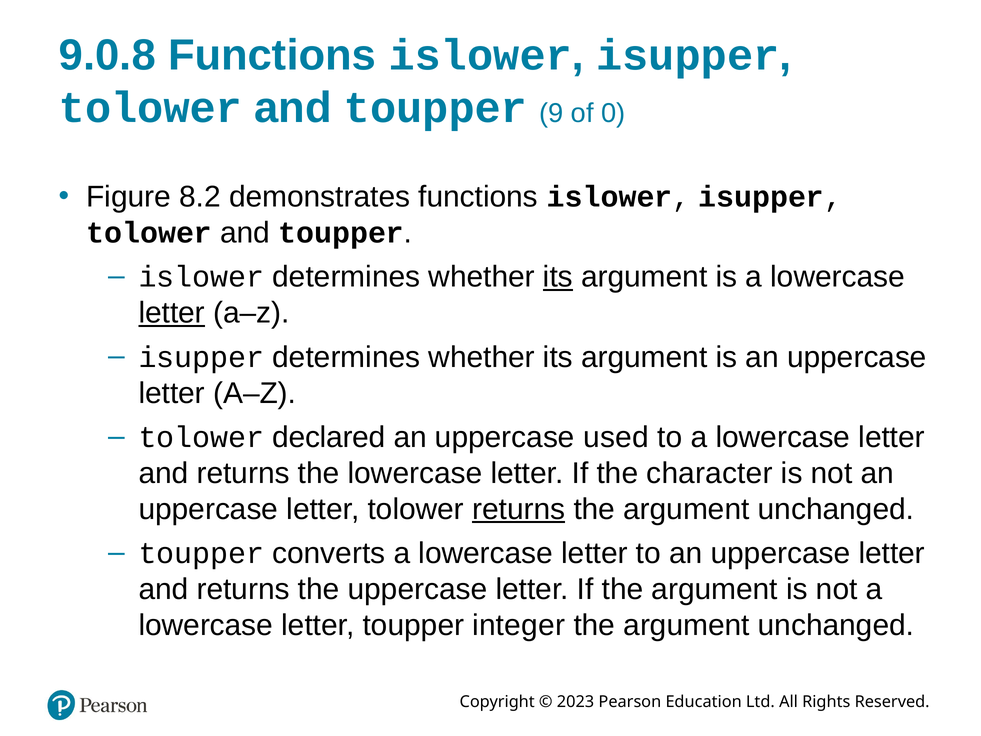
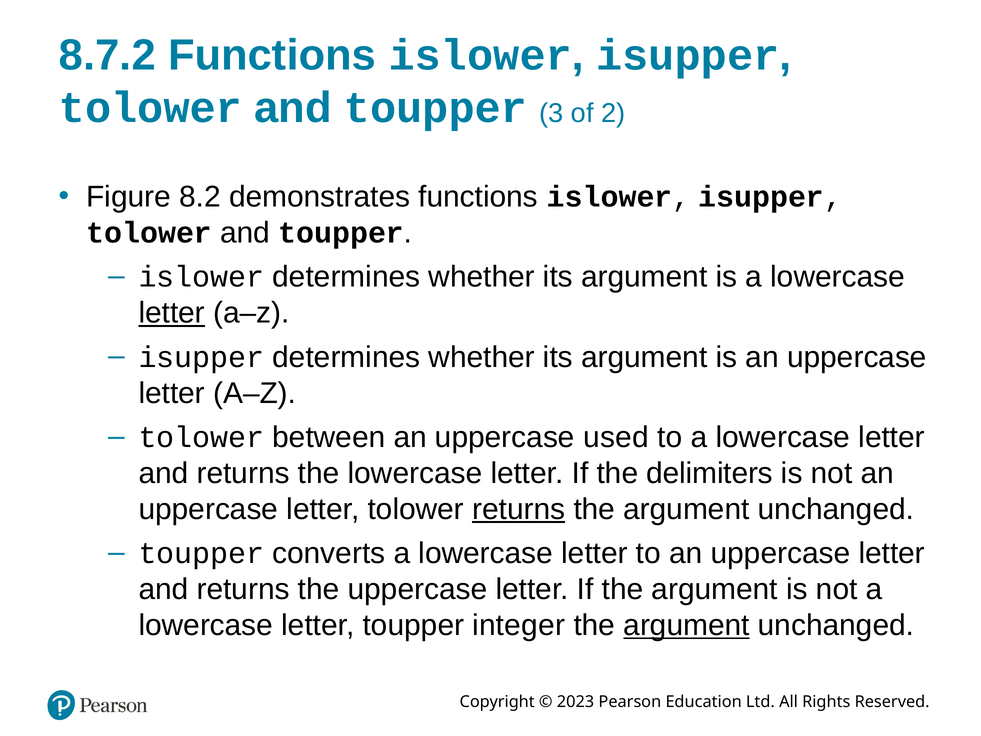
9.0.8: 9.0.8 -> 8.7.2
9: 9 -> 3
0: 0 -> 2
its at (558, 277) underline: present -> none
declared: declared -> between
character: character -> delimiters
argument at (687, 625) underline: none -> present
